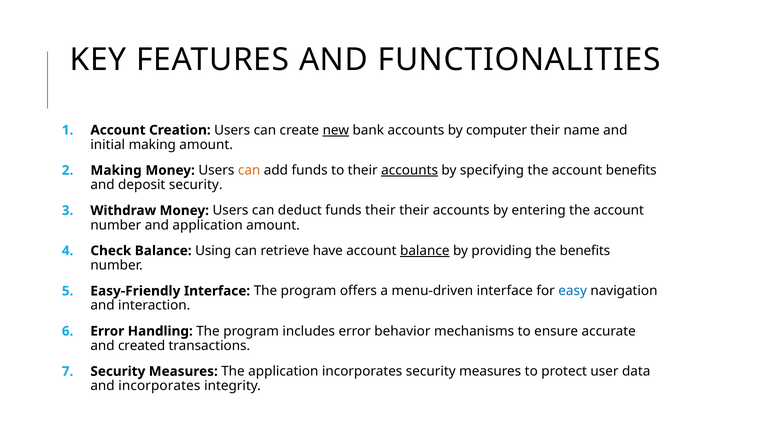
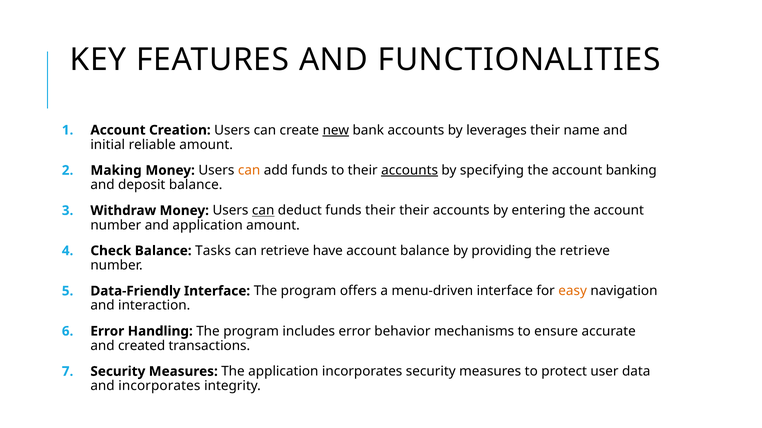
computer: computer -> leverages
initial making: making -> reliable
account benefits: benefits -> banking
deposit security: security -> balance
can at (263, 211) underline: none -> present
Using: Using -> Tasks
balance at (425, 251) underline: present -> none
the benefits: benefits -> retrieve
Easy-Friendly: Easy-Friendly -> Data-Friendly
easy colour: blue -> orange
